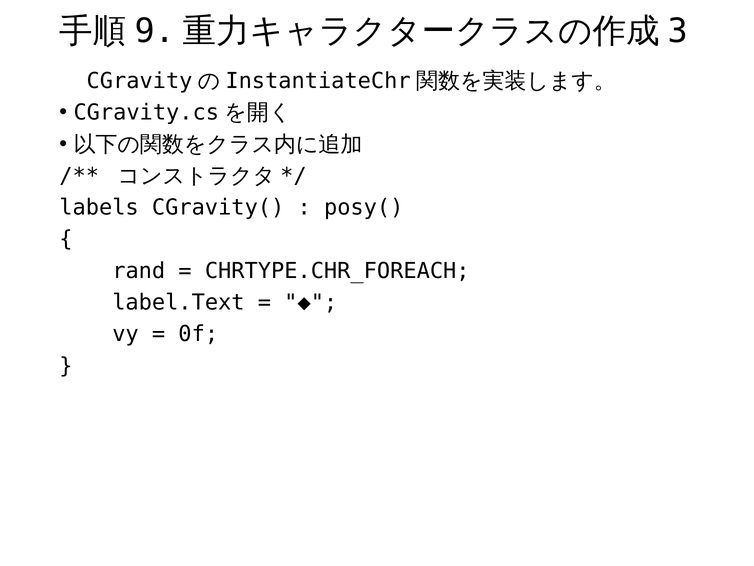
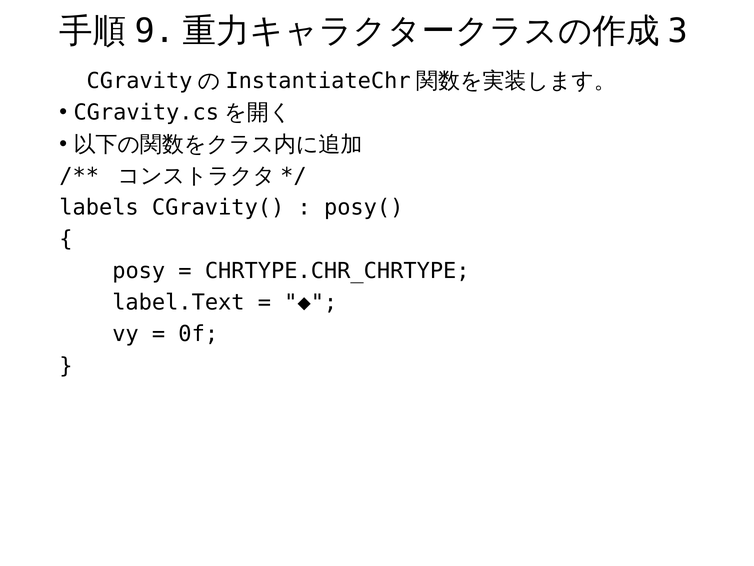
rand: rand -> posy
CHRTYPE.CHR_FOREACH: CHRTYPE.CHR_FOREACH -> CHRTYPE.CHR_CHRTYPE
